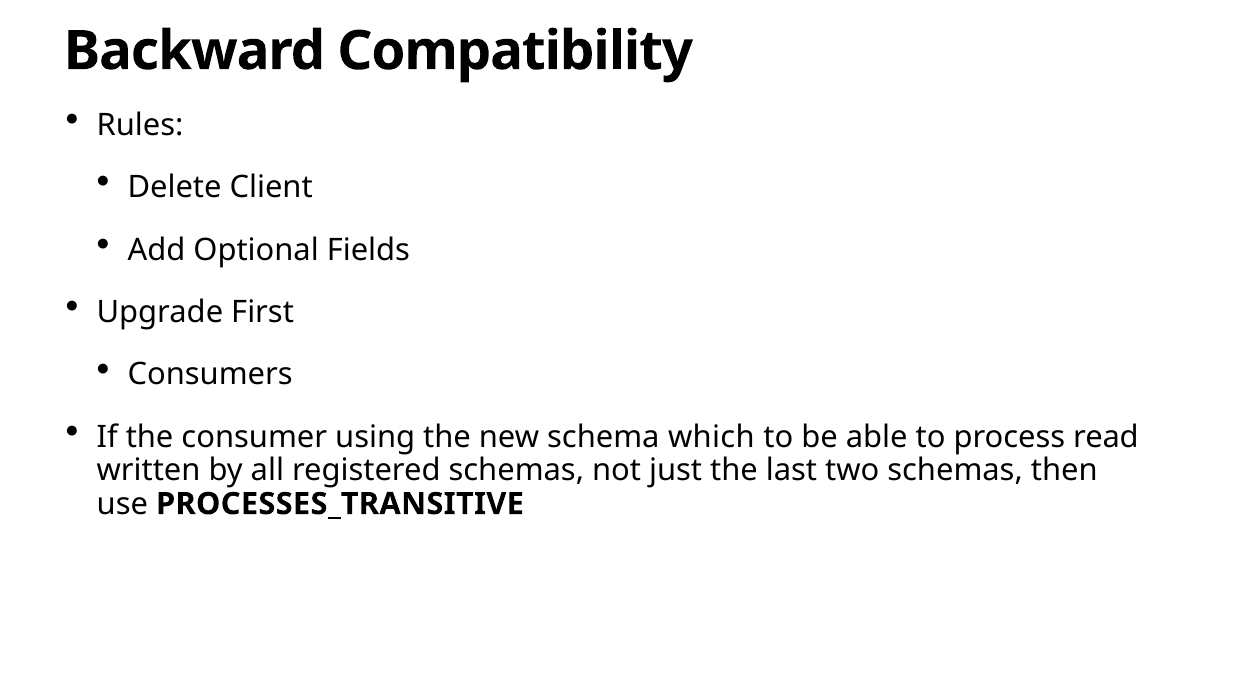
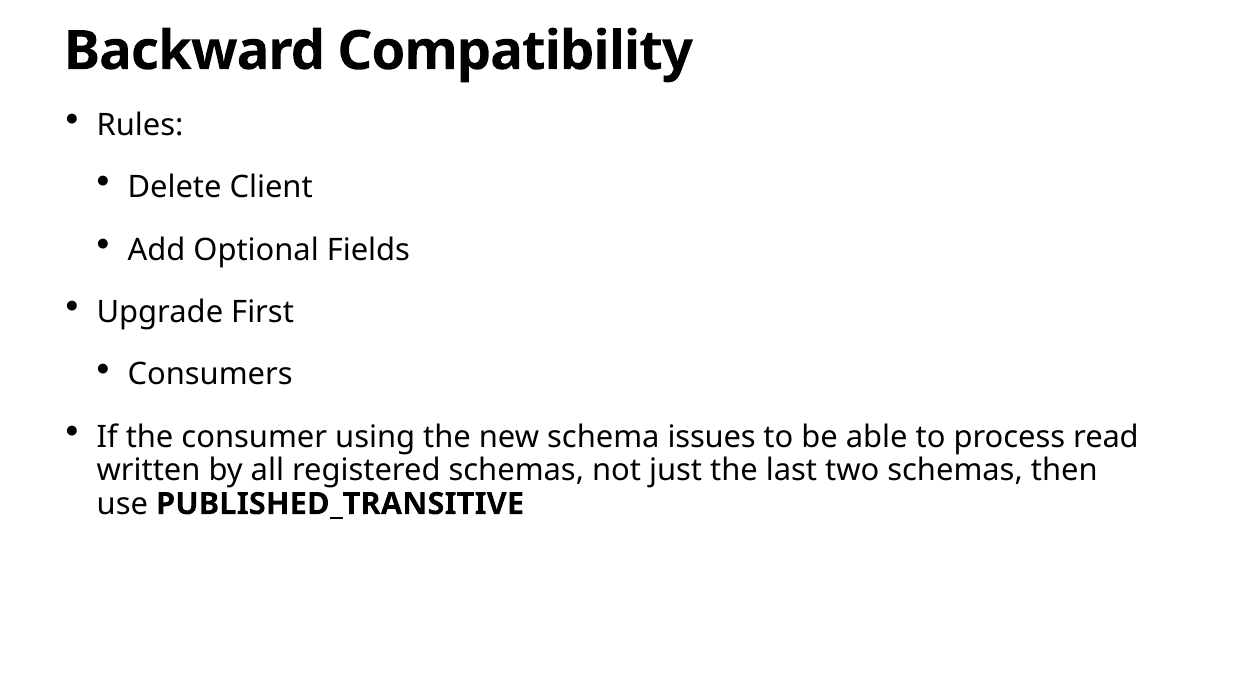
which: which -> issues
PROCESSES_TRANSITIVE: PROCESSES_TRANSITIVE -> PUBLISHED_TRANSITIVE
